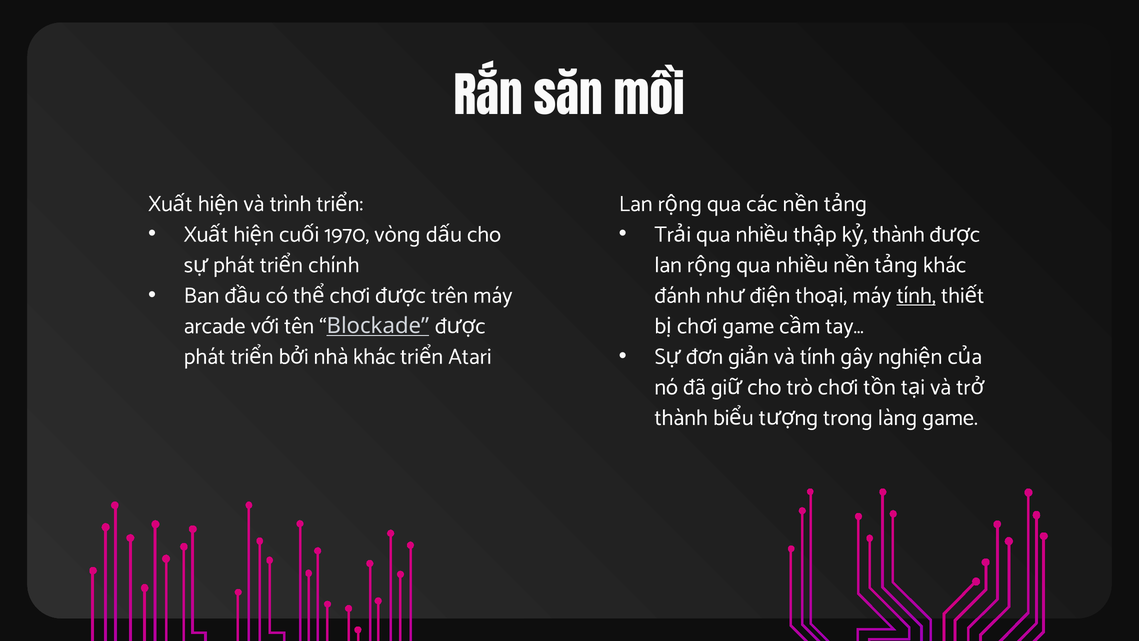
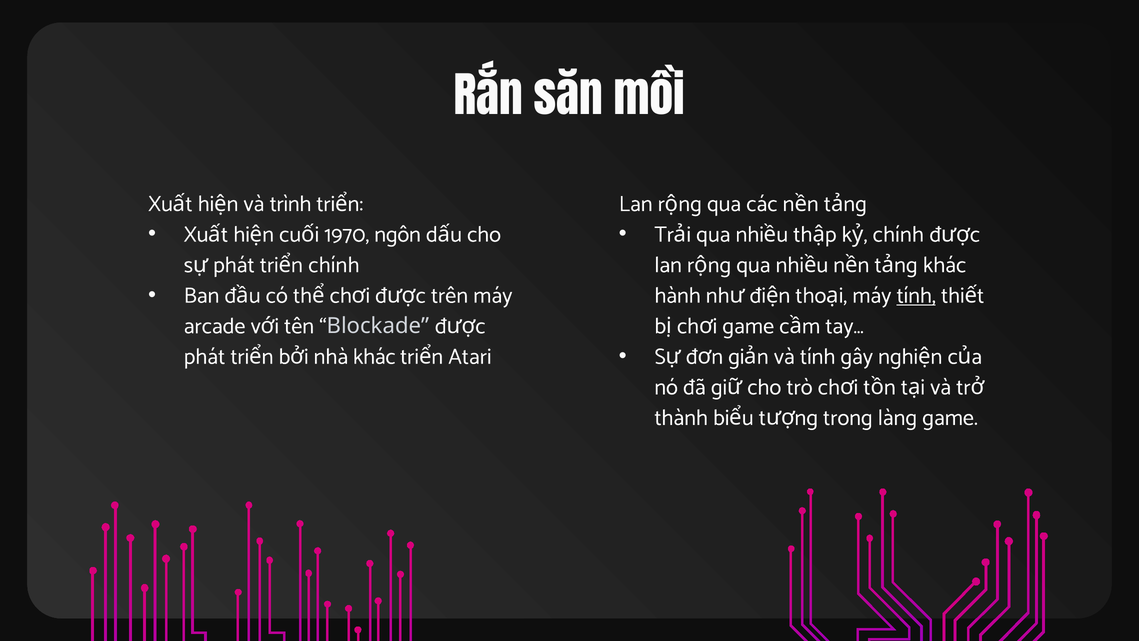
vòng: vòng -> ngôn
thành at (898, 234): thành -> chính
đánh: đánh -> hành
Blockade underline: present -> none
